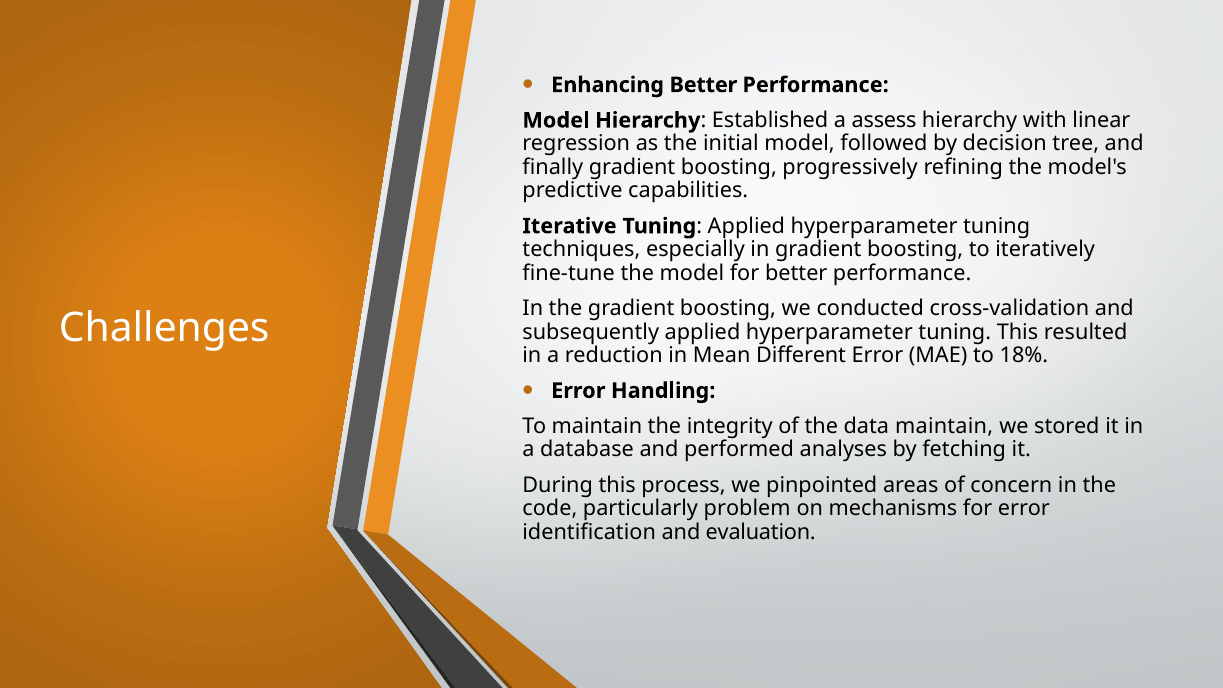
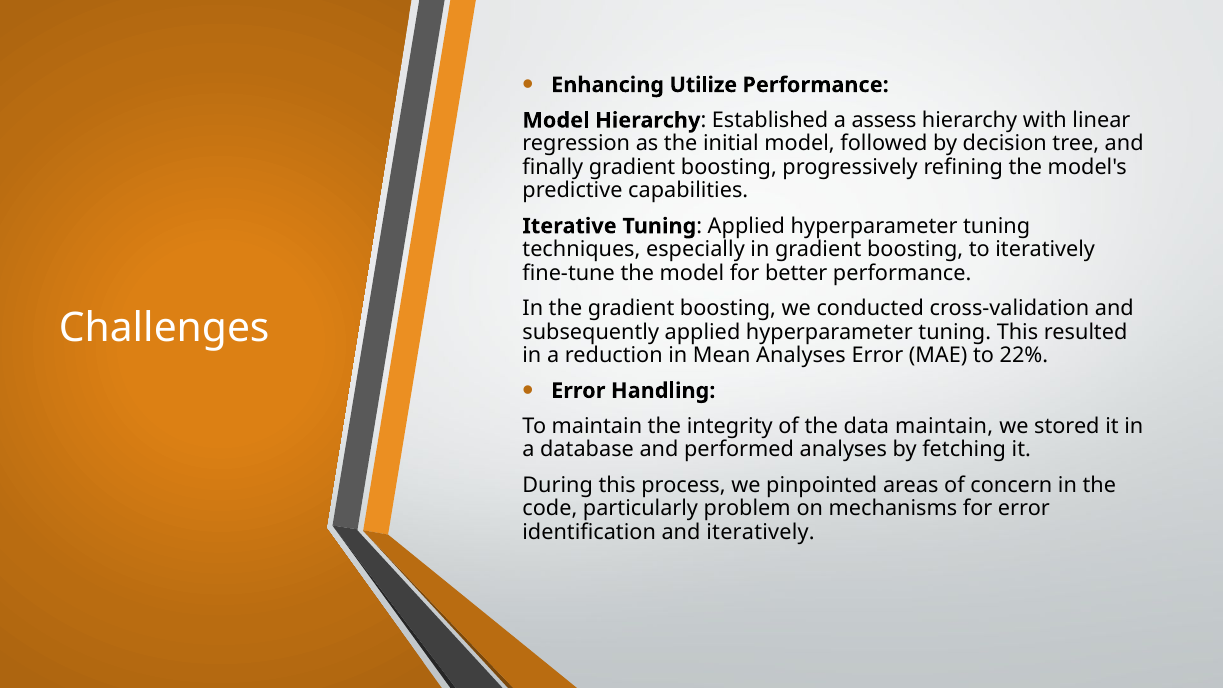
Enhancing Better: Better -> Utilize
Mean Different: Different -> Analyses
18%: 18% -> 22%
and evaluation: evaluation -> iteratively
